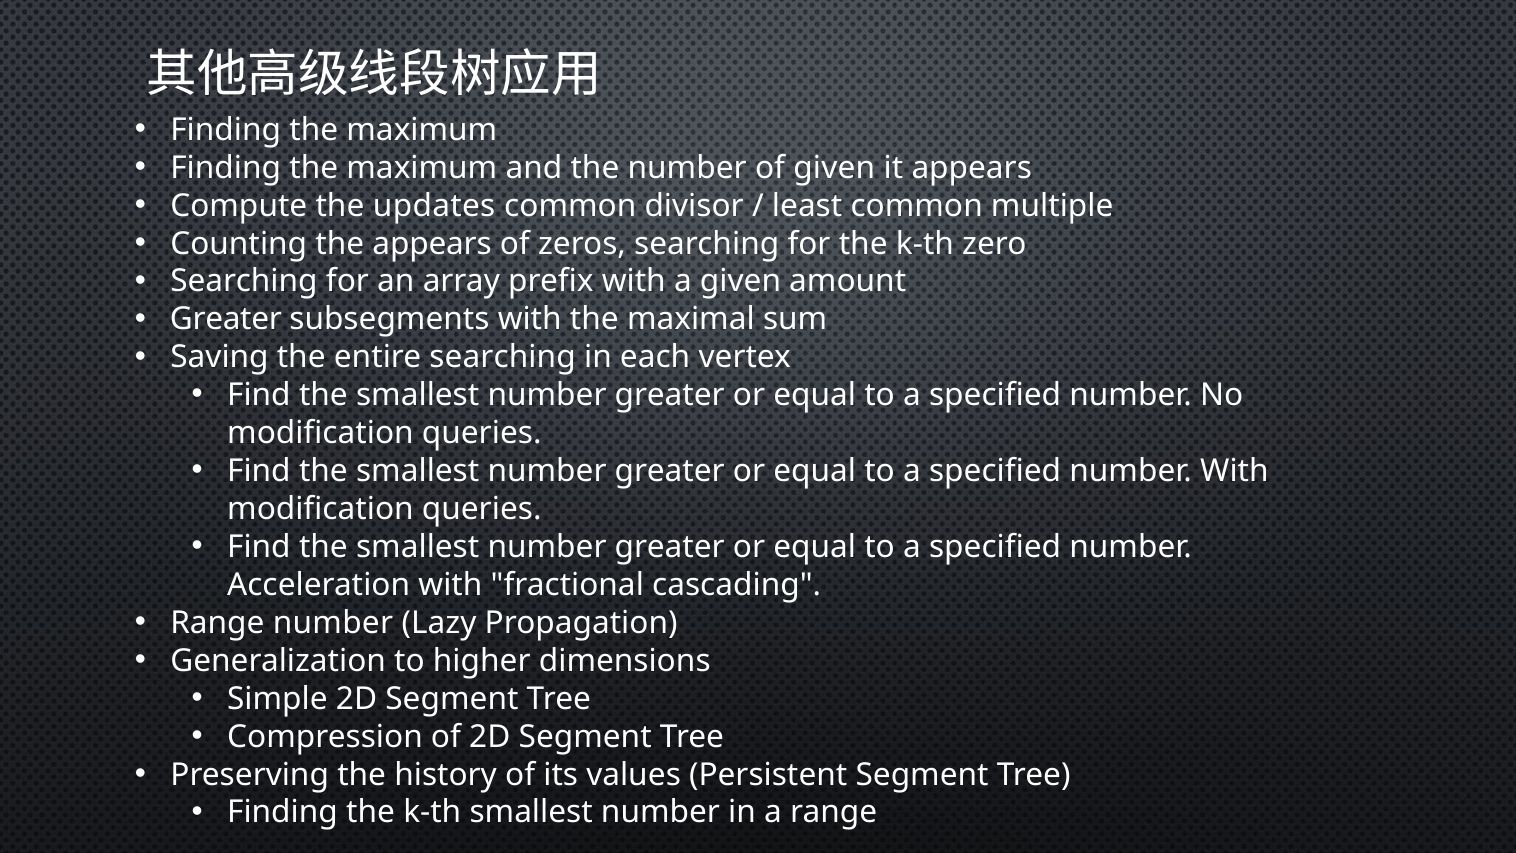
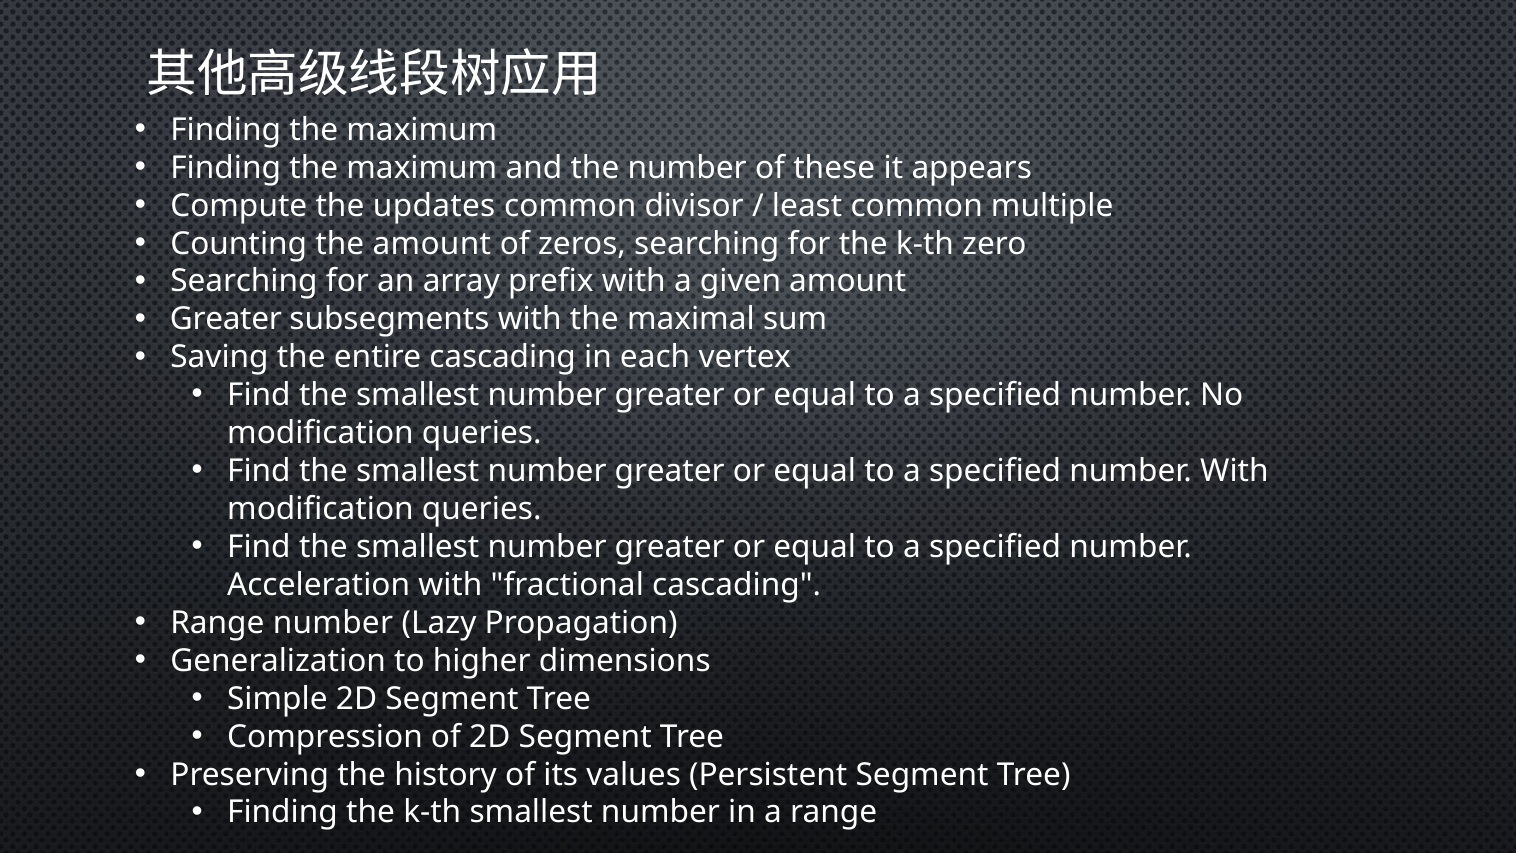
of given: given -> these
the appears: appears -> amount
entire searching: searching -> cascading
